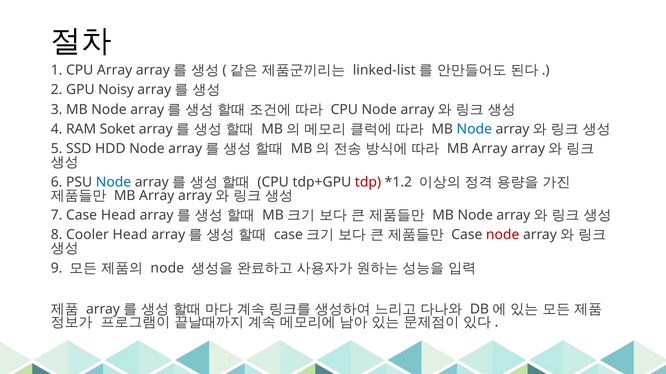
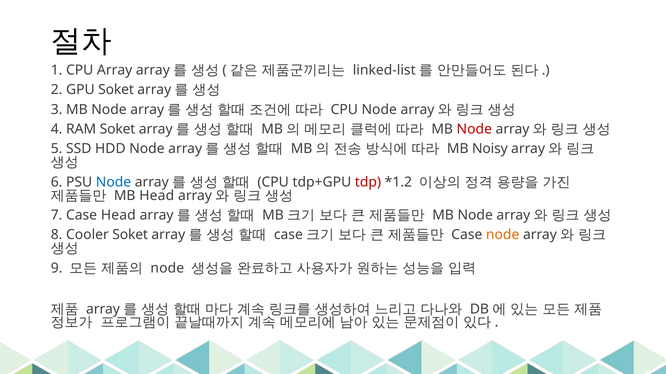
GPU Noisy: Noisy -> Soket
Node at (474, 129) colour: blue -> red
Array at (490, 149): Array -> Noisy
Array at (157, 196): Array -> Head
Cooler Head: Head -> Soket
node at (503, 235) colour: red -> orange
